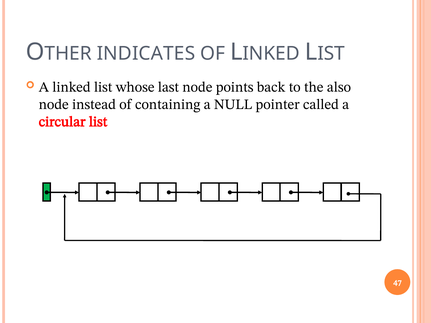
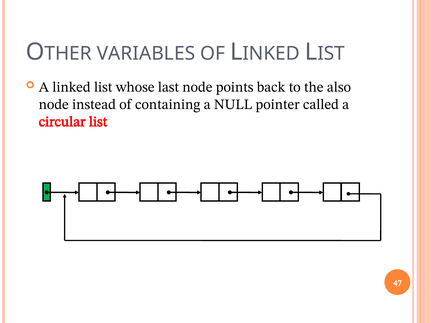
INDICATES: INDICATES -> VARIABLES
